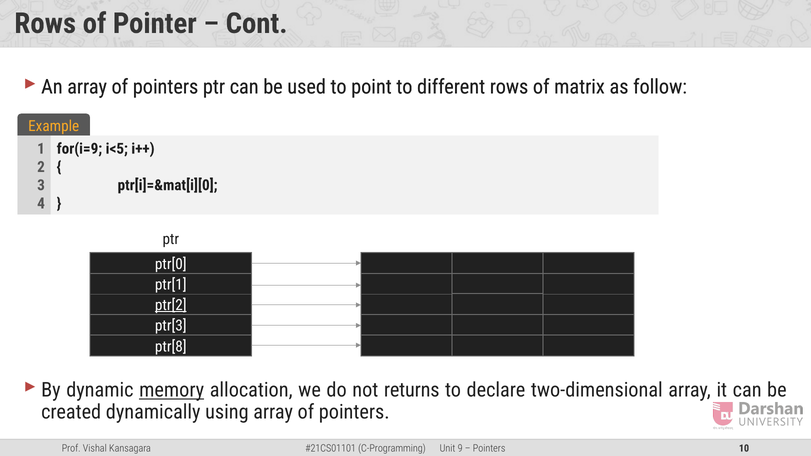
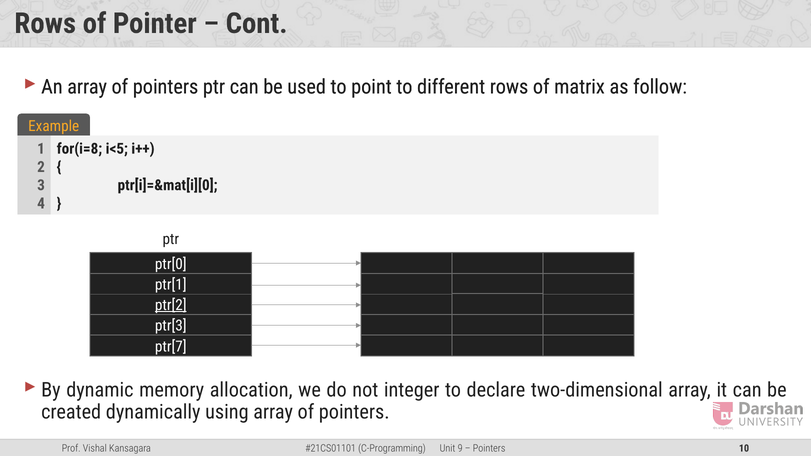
for(i=9: for(i=9 -> for(i=8
ptr[8: ptr[8 -> ptr[7
memory underline: present -> none
returns: returns -> integer
